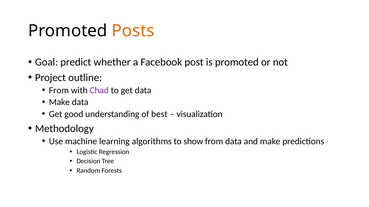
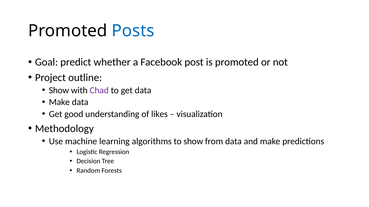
Posts colour: orange -> blue
From at (59, 91): From -> Show
best: best -> likes
